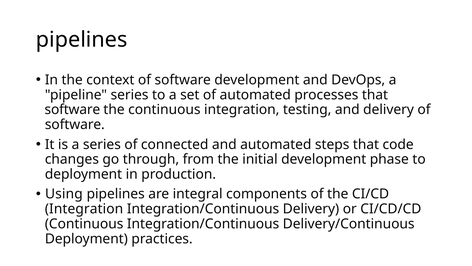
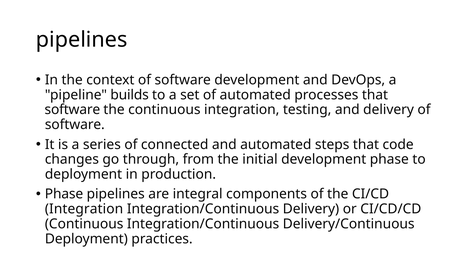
pipeline series: series -> builds
Using at (64, 194): Using -> Phase
